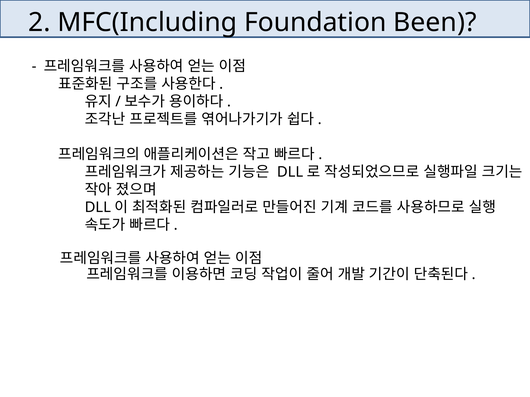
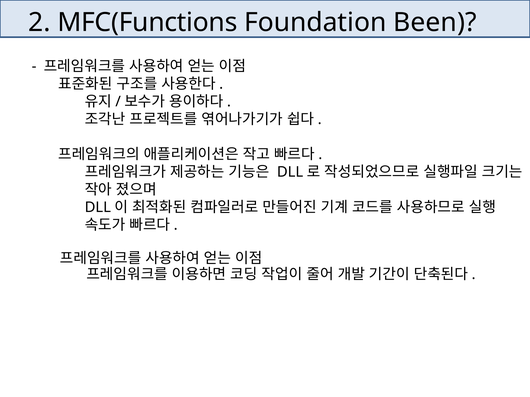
MFC(Including: MFC(Including -> MFC(Functions
